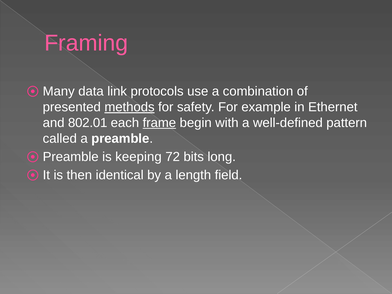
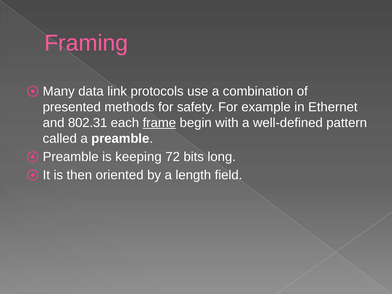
methods underline: present -> none
802.01: 802.01 -> 802.31
identical: identical -> oriented
